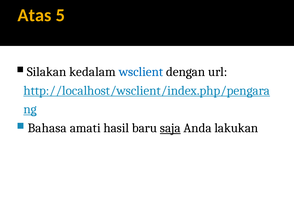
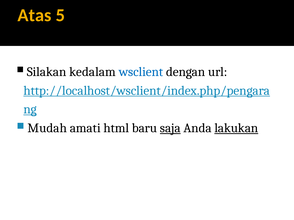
Bahasa: Bahasa -> Mudah
hasil: hasil -> html
lakukan underline: none -> present
